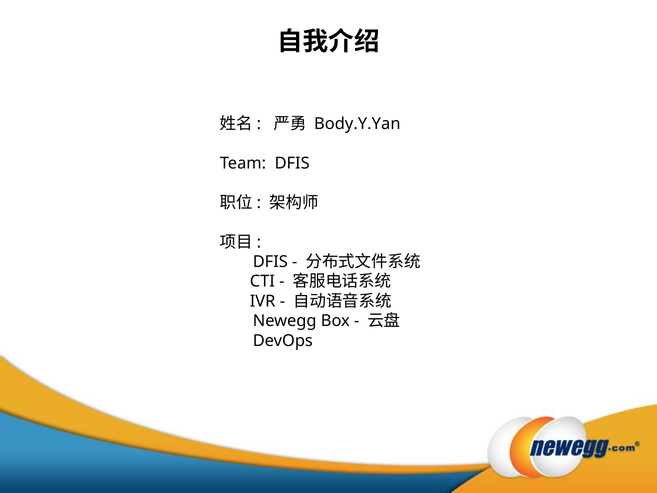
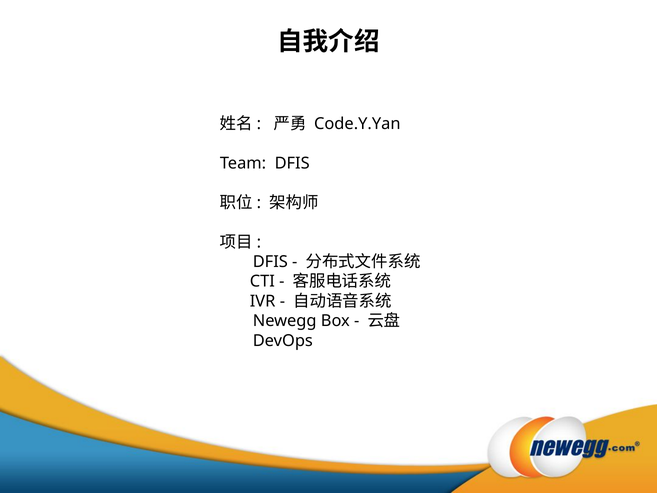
Body.Y.Yan: Body.Y.Yan -> Code.Y.Yan
